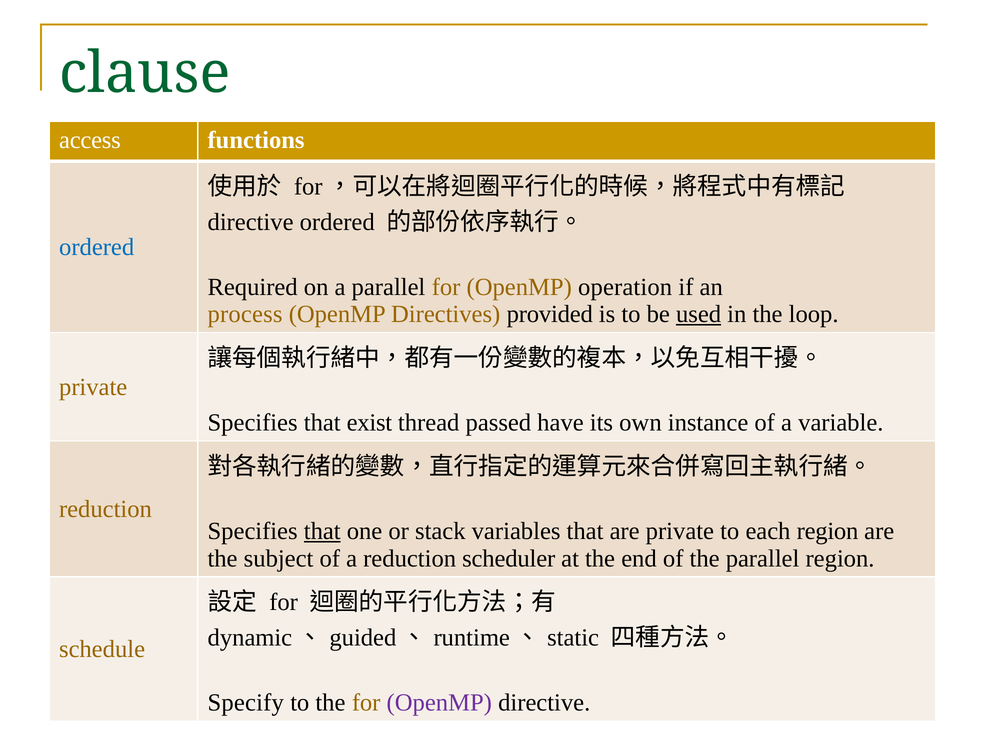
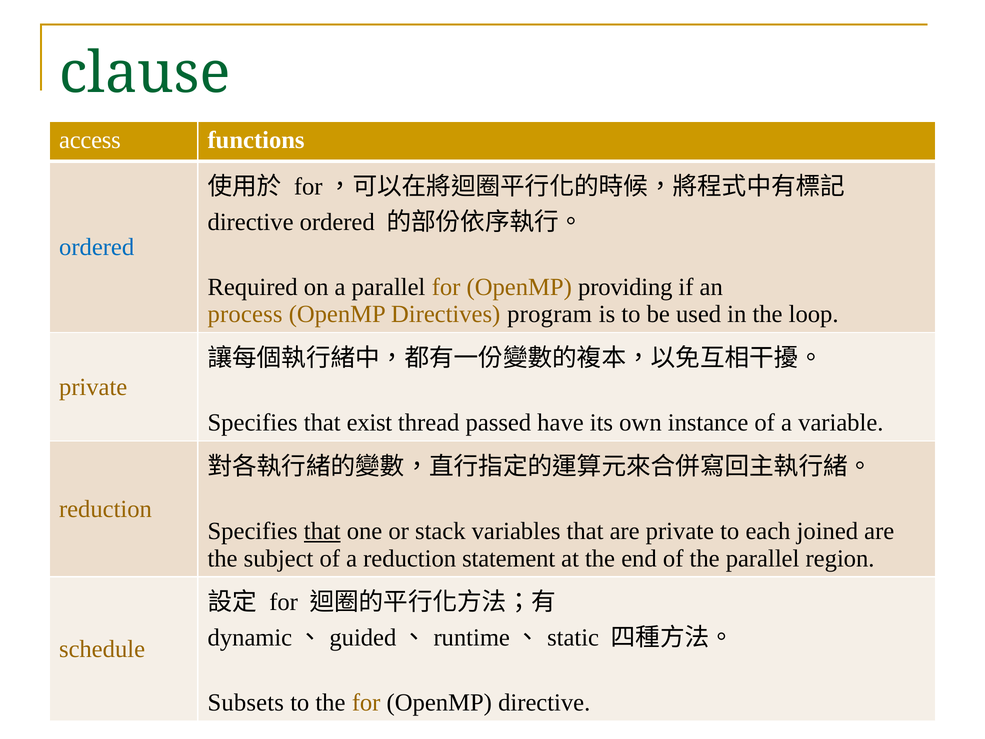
operation: operation -> providing
provided: provided -> program
used underline: present -> none
each region: region -> joined
scheduler: scheduler -> statement
Specify: Specify -> Subsets
OpenMP at (439, 702) colour: purple -> black
